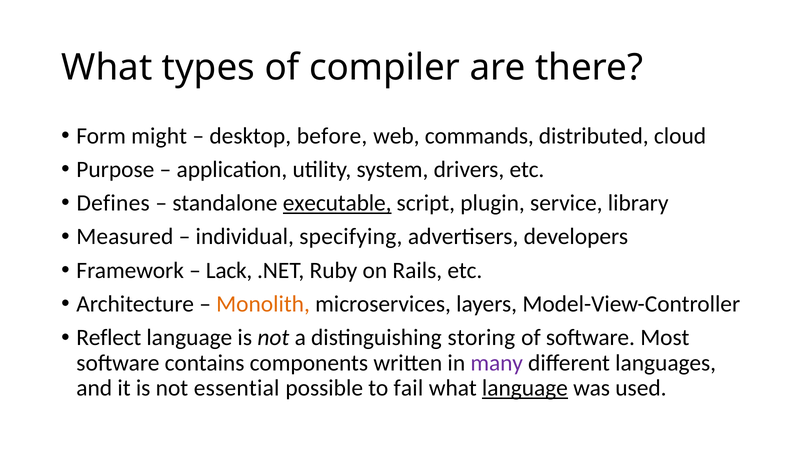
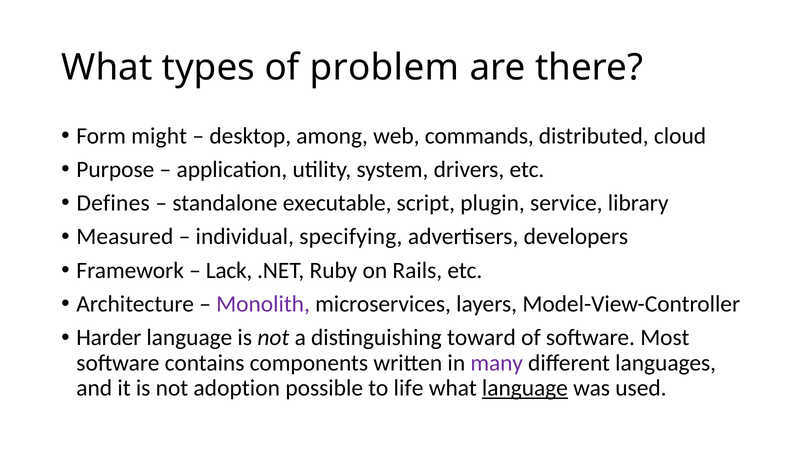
compiler: compiler -> problem
before: before -> among
executable underline: present -> none
Monolith colour: orange -> purple
Reflect: Reflect -> Harder
storing: storing -> toward
essential: essential -> adoption
fail: fail -> life
